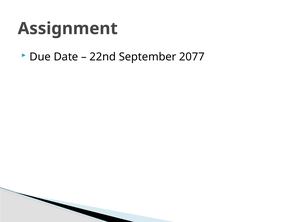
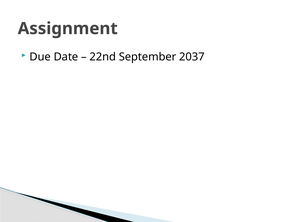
2077: 2077 -> 2037
